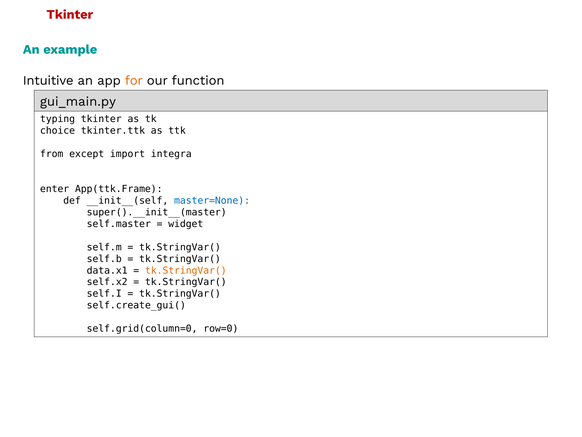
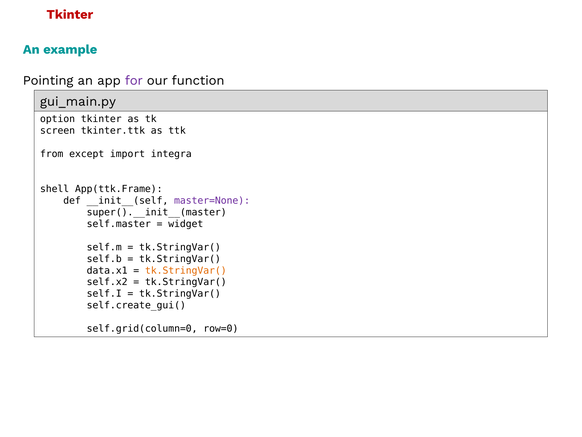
Intuitive: Intuitive -> Pointing
for colour: orange -> purple
typing: typing -> option
choice: choice -> screen
enter: enter -> shell
master=None colour: blue -> purple
